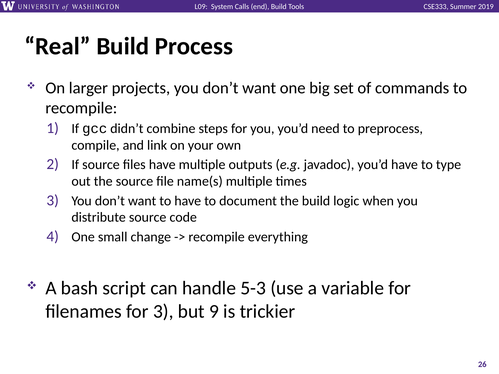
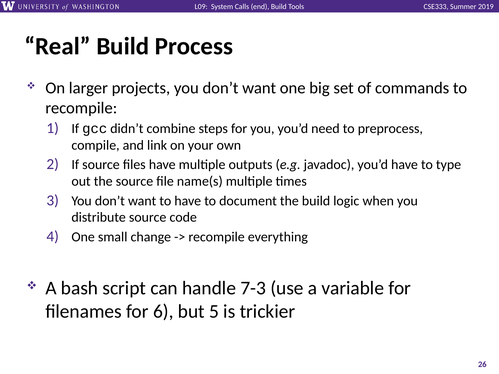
5-3: 5-3 -> 7-3
for 3: 3 -> 6
9: 9 -> 5
